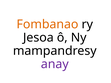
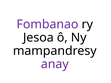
Fombanao colour: orange -> purple
